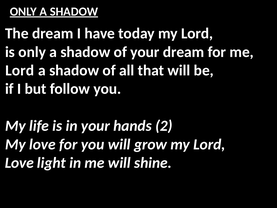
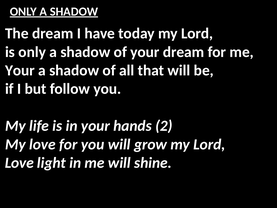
Lord at (20, 70): Lord -> Your
